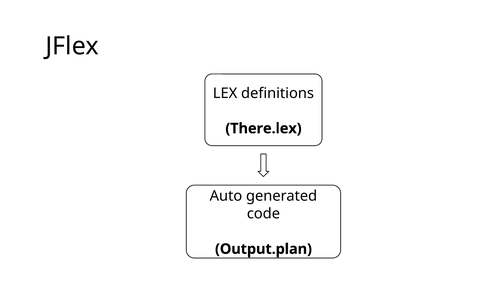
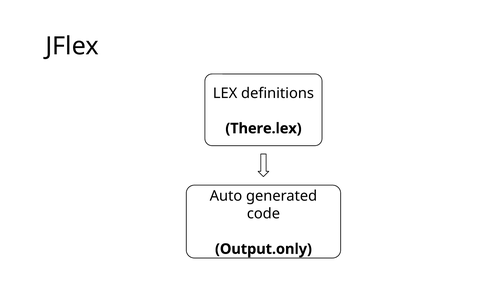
Output.plan: Output.plan -> Output.only
